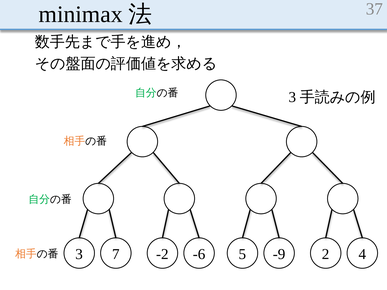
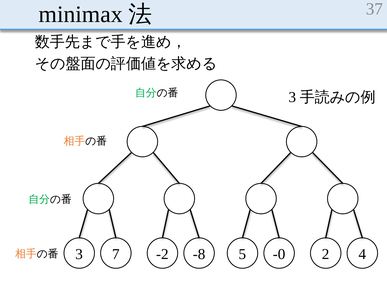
-6: -6 -> -8
-9: -9 -> -0
